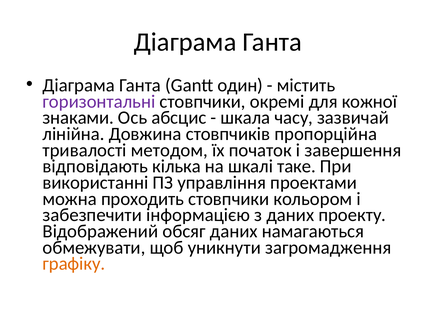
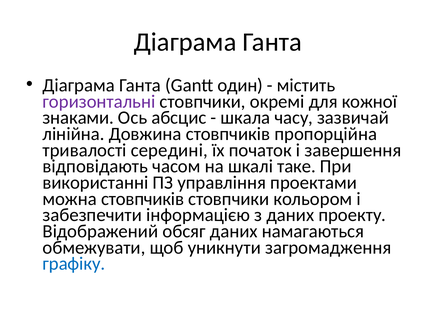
методом: методом -> середині
кілька: кілька -> часом
можна проходить: проходить -> стовпчиків
графіку colour: orange -> blue
